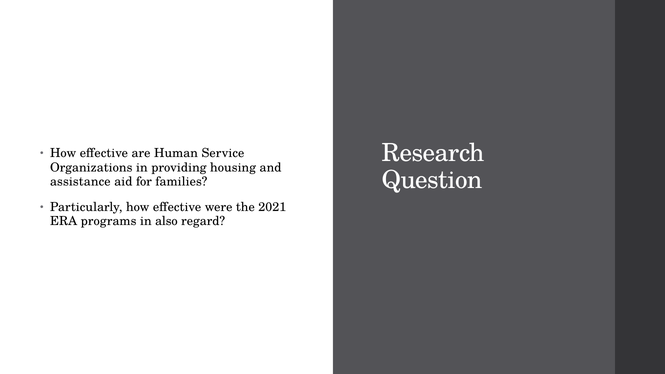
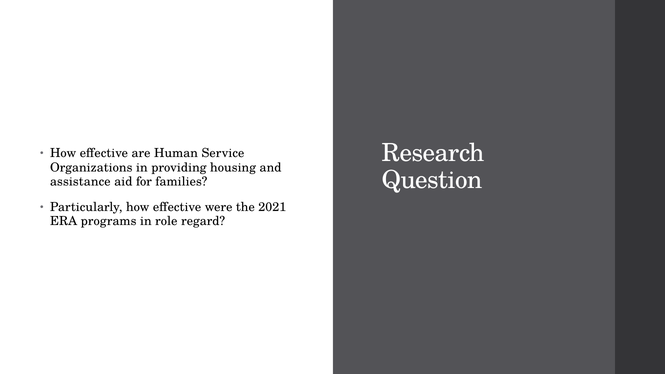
also: also -> role
